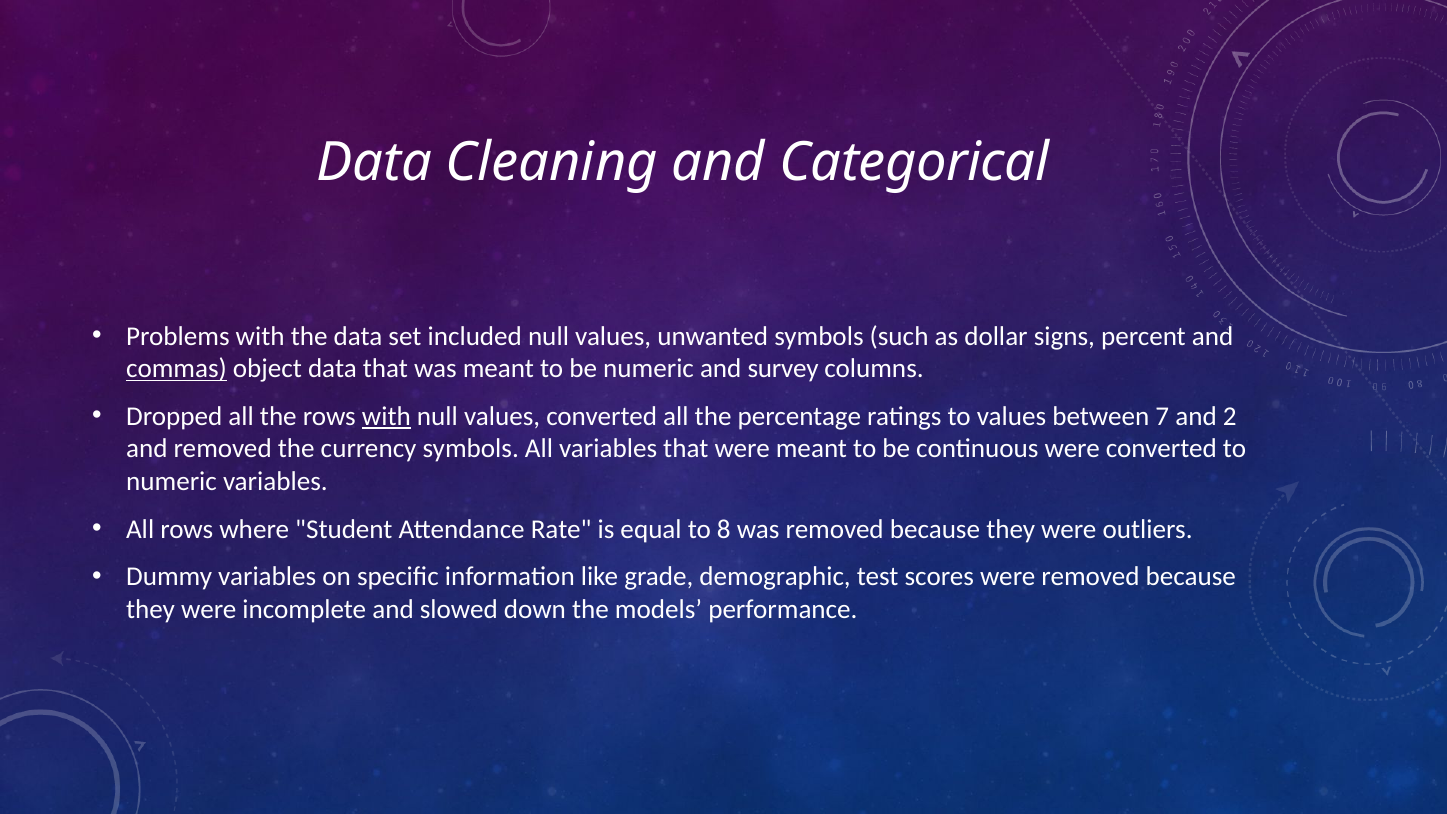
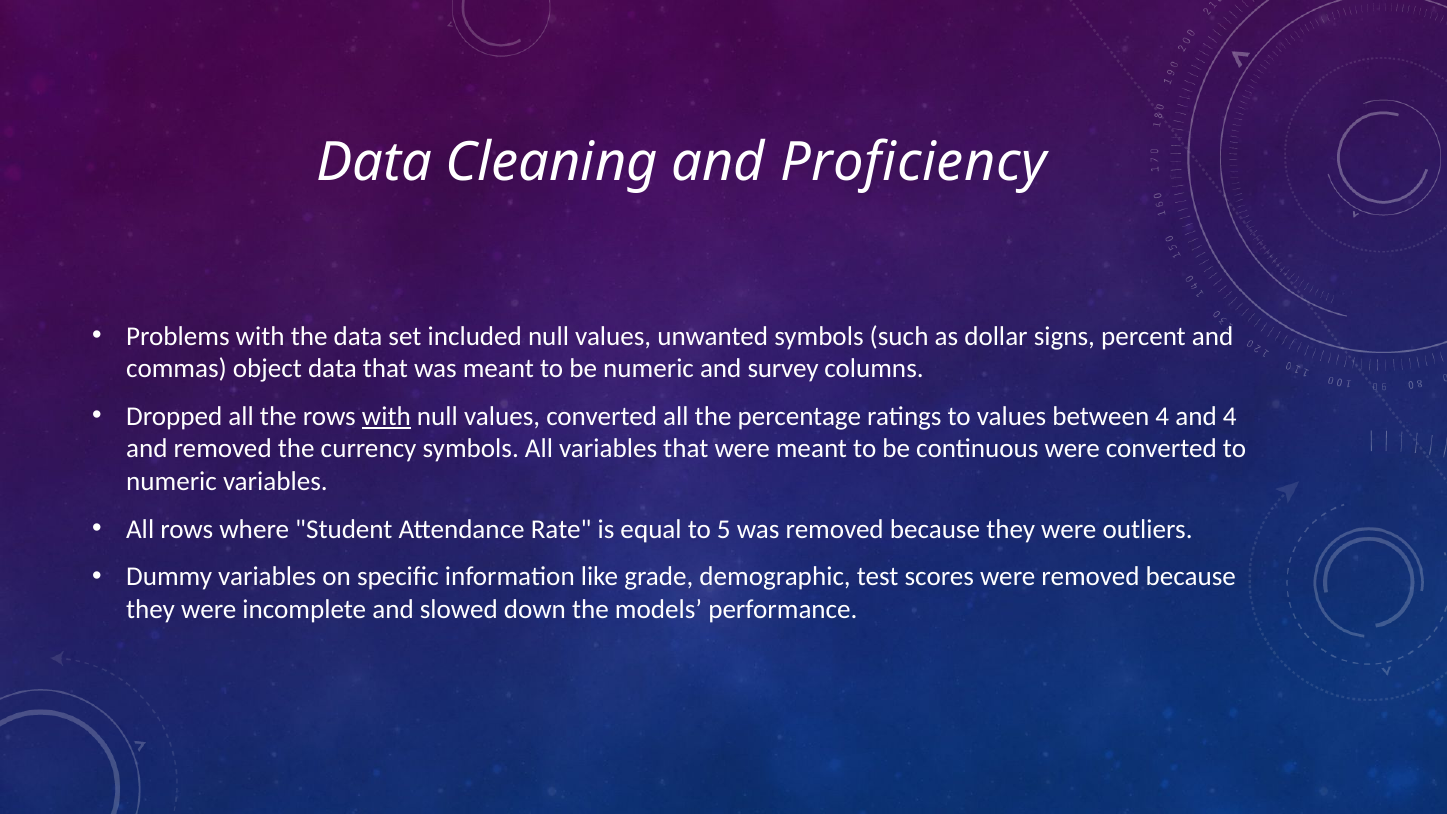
Categorical: Categorical -> Proficiency
commas underline: present -> none
between 7: 7 -> 4
and 2: 2 -> 4
8: 8 -> 5
